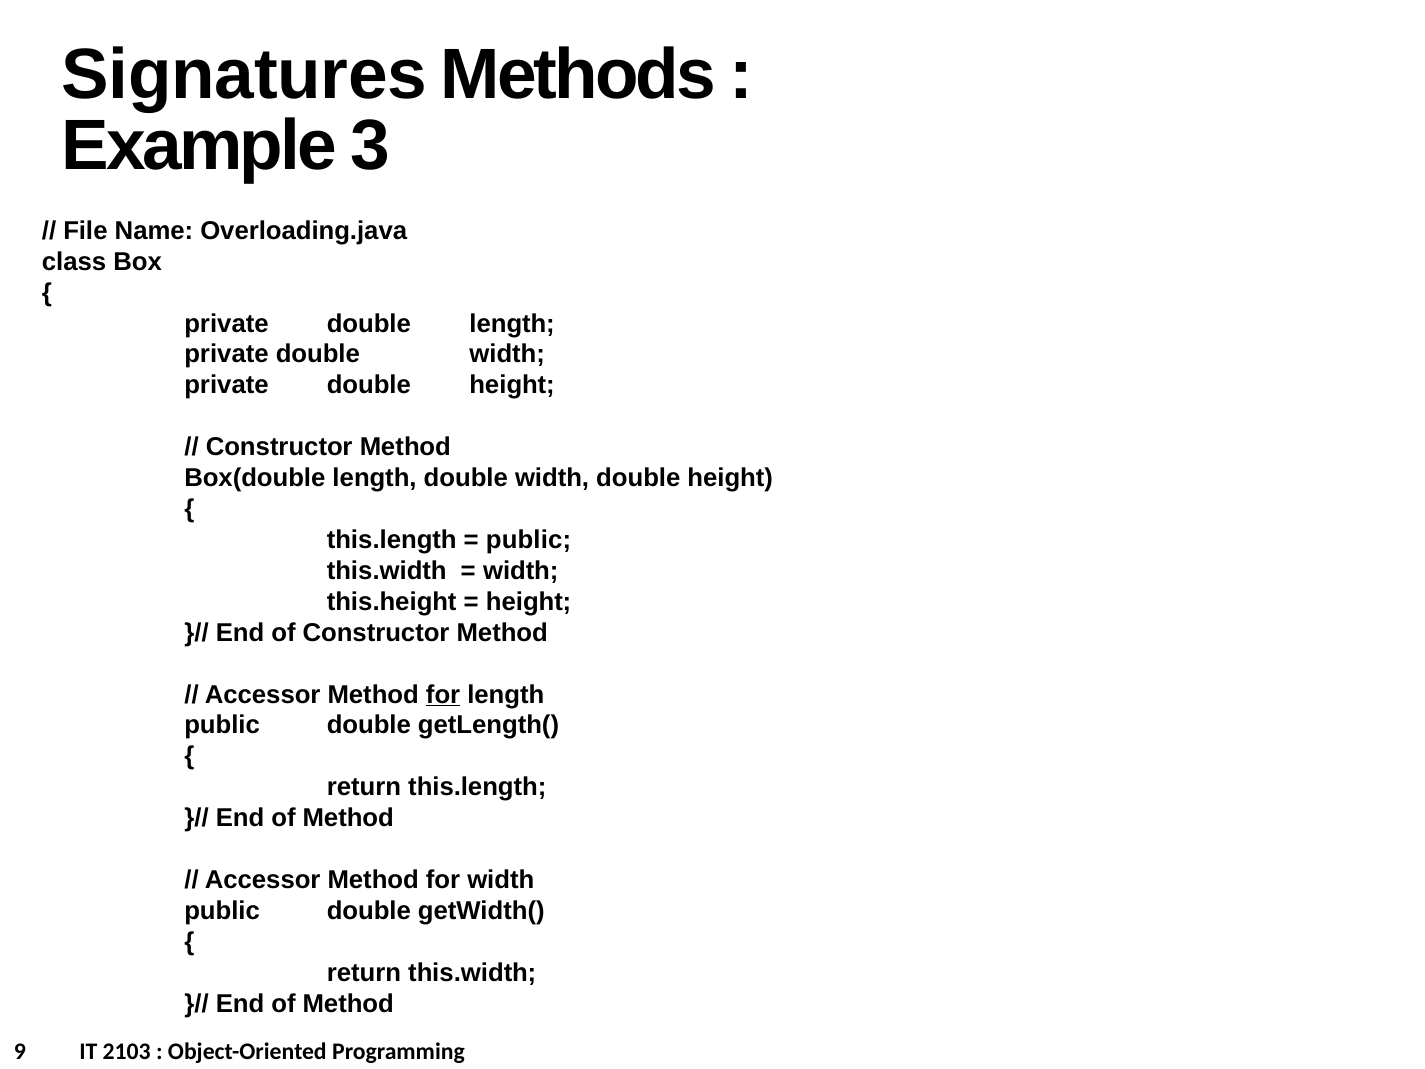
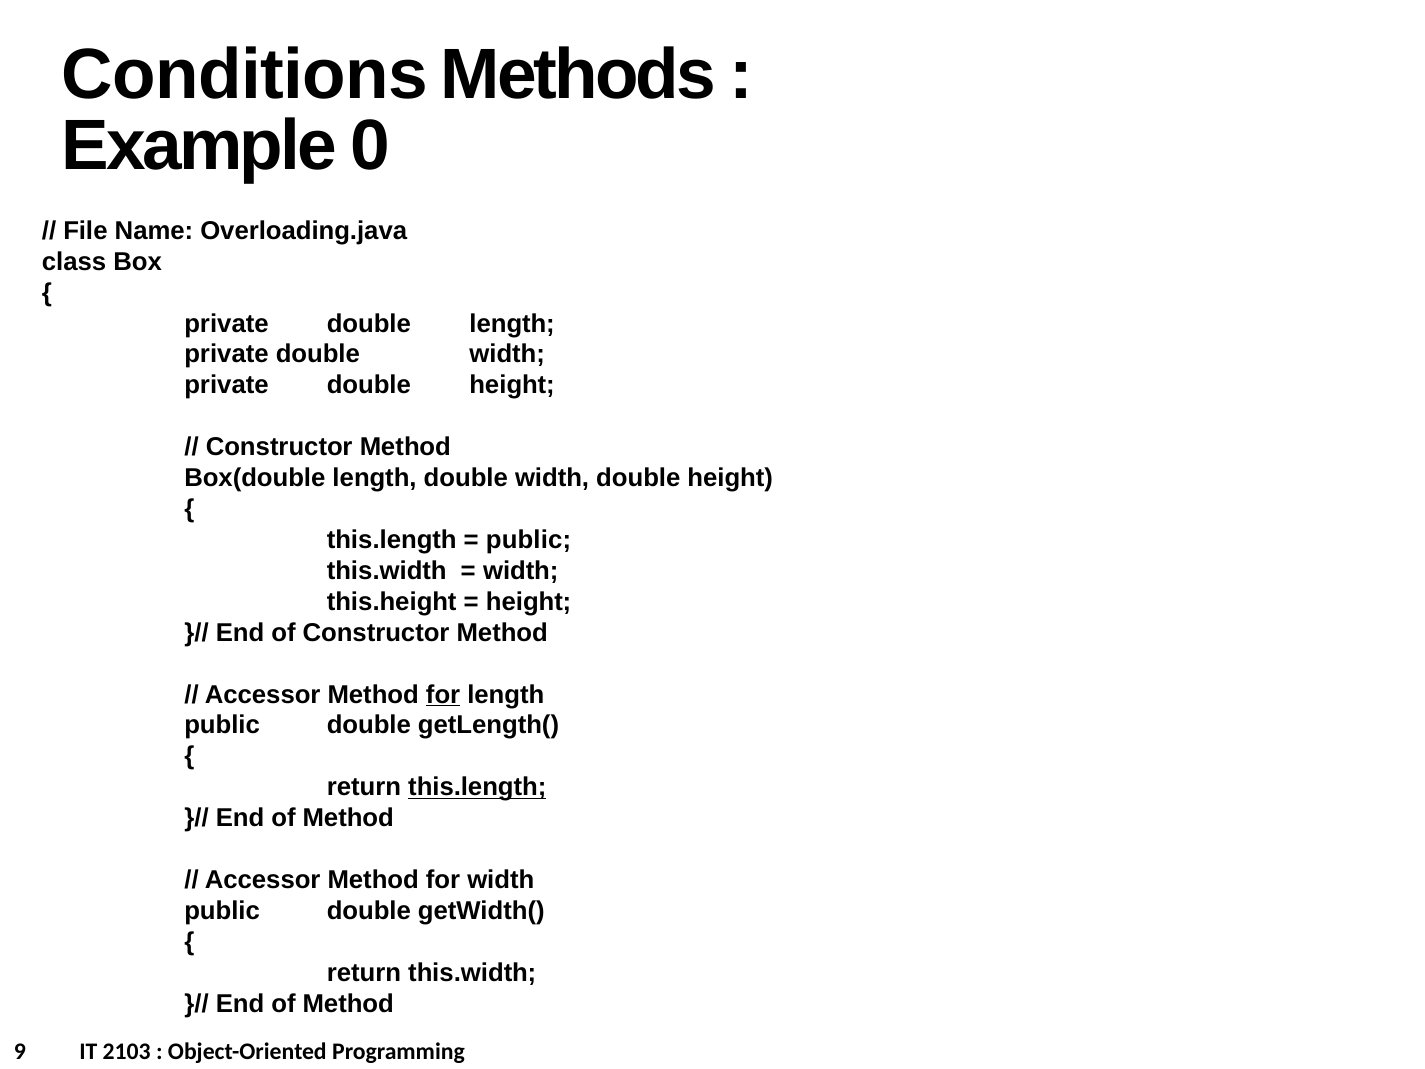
Signatures: Signatures -> Conditions
3: 3 -> 0
this.length at (477, 787) underline: none -> present
